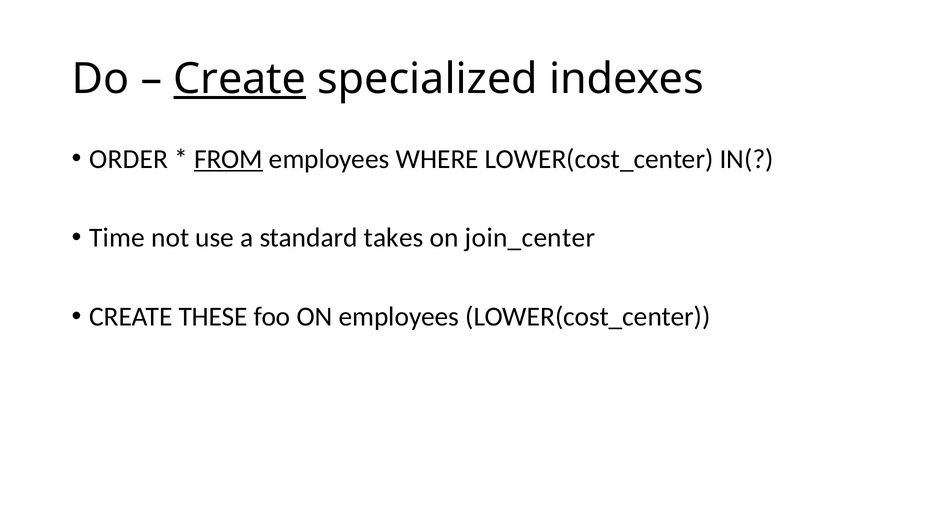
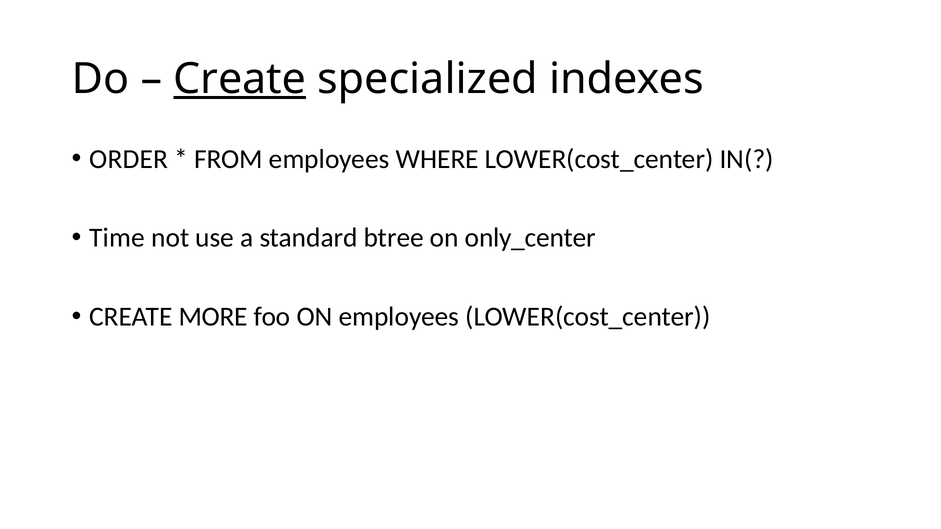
FROM underline: present -> none
takes: takes -> btree
join_center: join_center -> only_center
THESE: THESE -> MORE
